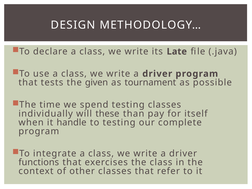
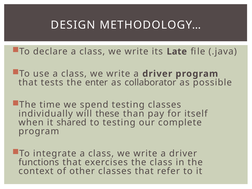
given: given -> enter
tournament: tournament -> collaborator
handle: handle -> shared
